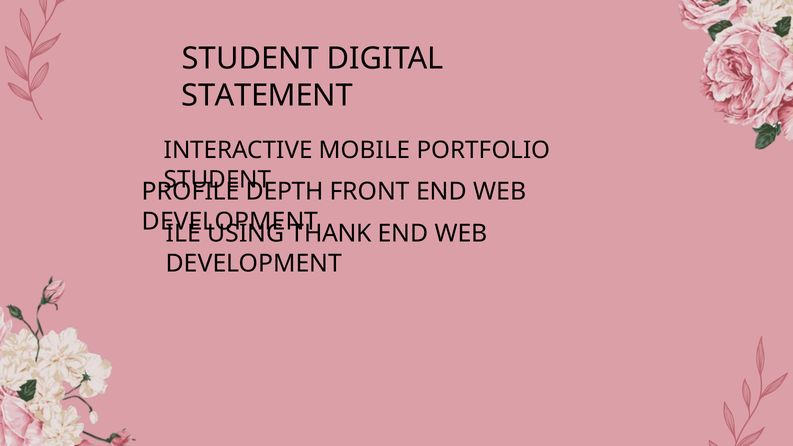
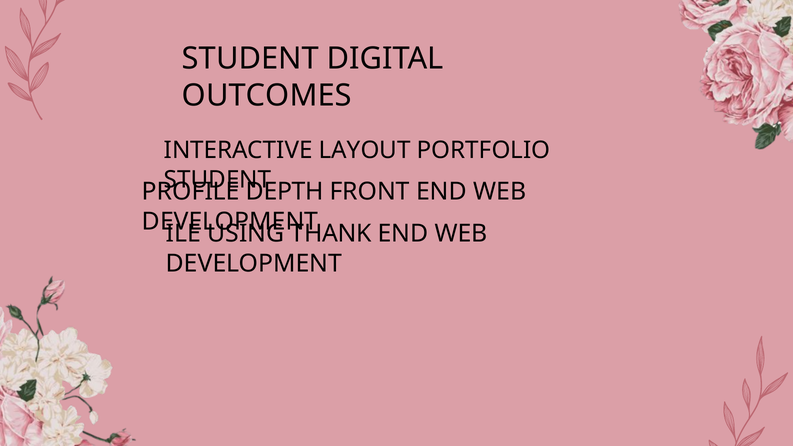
STATEMENT: STATEMENT -> OUTCOMES
MOBILE: MOBILE -> LAYOUT
